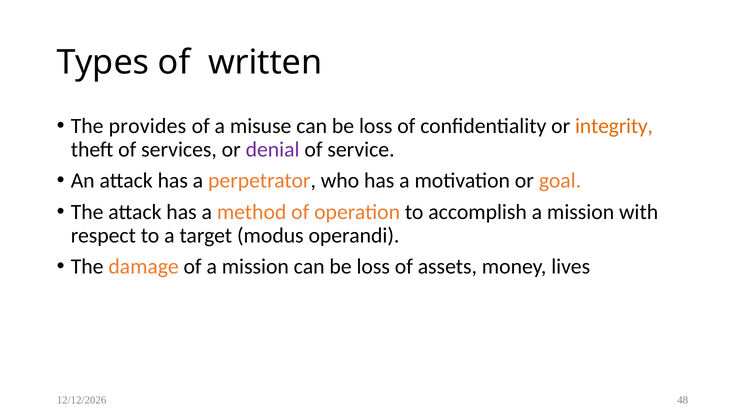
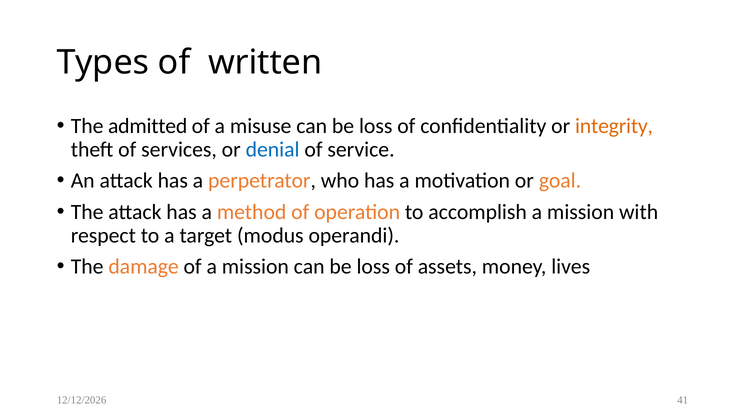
provides: provides -> admitted
denial colour: purple -> blue
48: 48 -> 41
